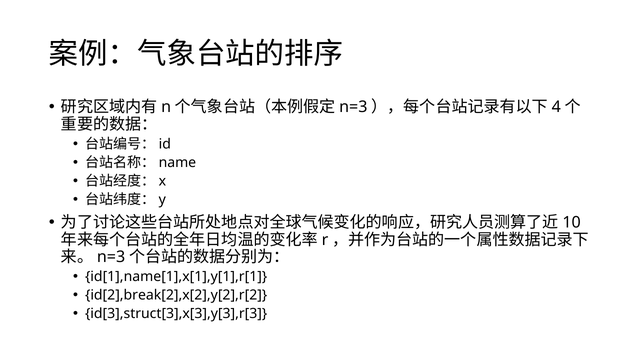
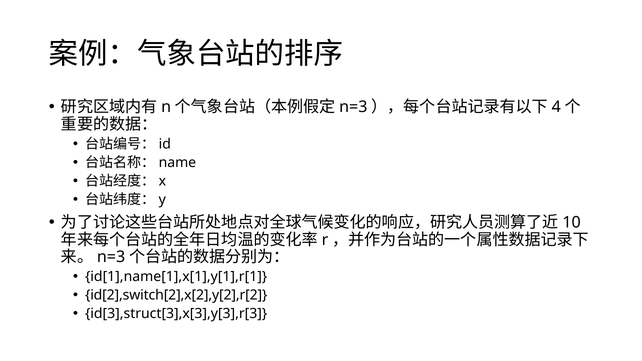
id[2],break[2],x[2],y[2],r[2: id[2],break[2],x[2],y[2],r[2 -> id[2],switch[2],x[2],y[2],r[2
